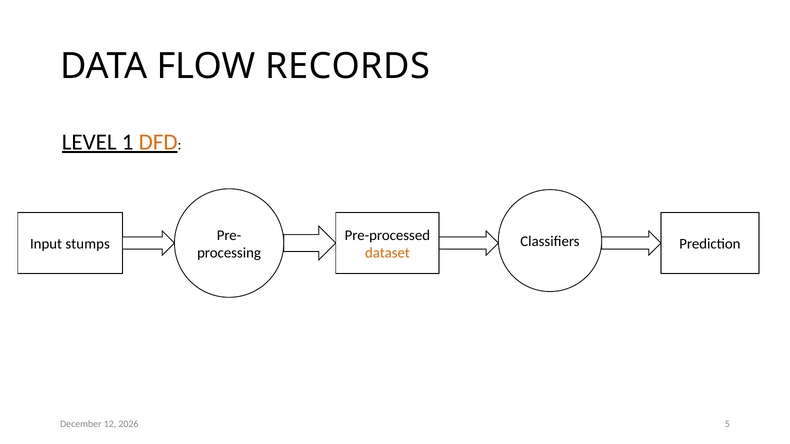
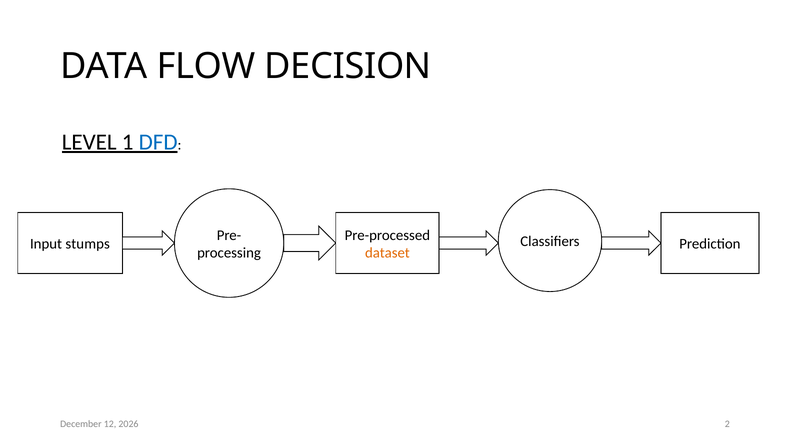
RECORDS: RECORDS -> DECISION
DFD colour: orange -> blue
5: 5 -> 2
